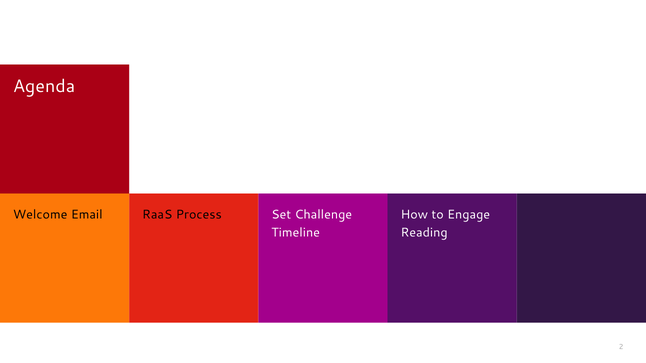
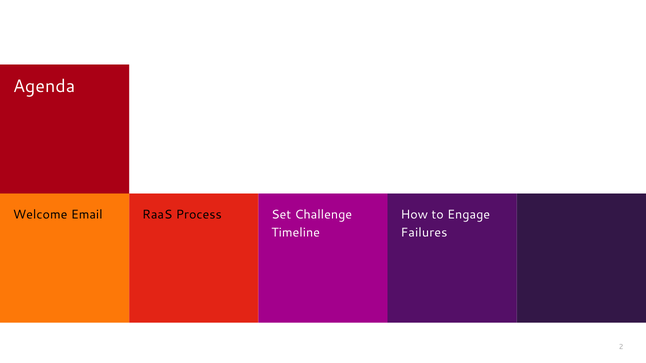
Reading: Reading -> Failures
